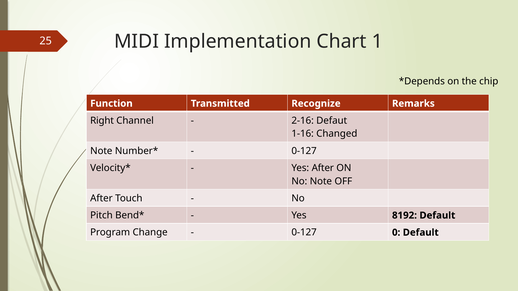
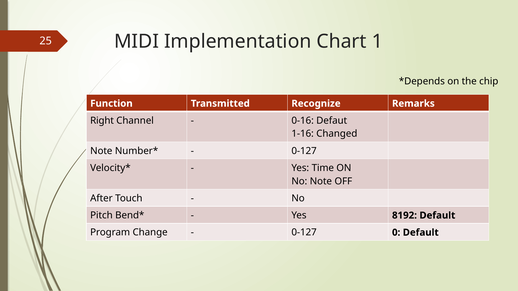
2-16: 2-16 -> 0-16
Yes After: After -> Time
